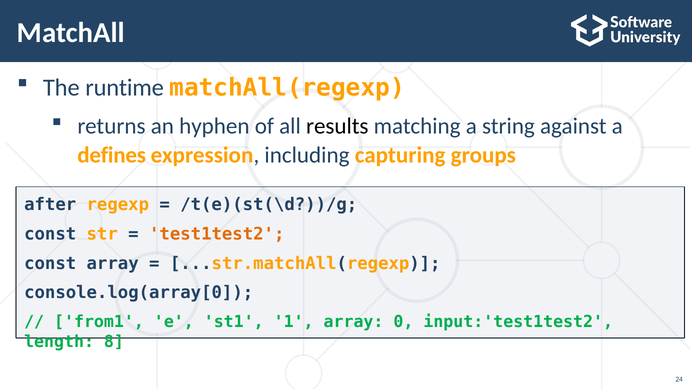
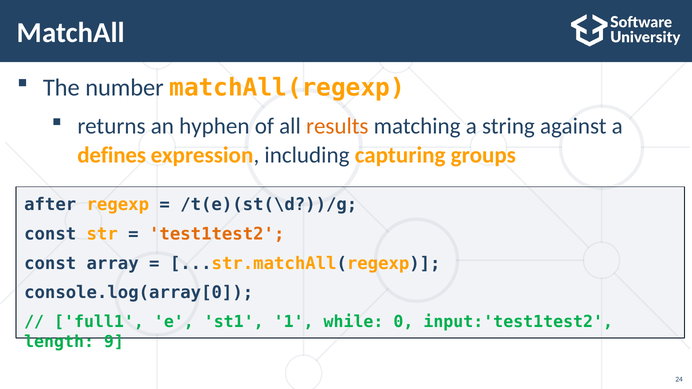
runtime: runtime -> number
results colour: black -> orange
from1: from1 -> full1
1 array: array -> while
8: 8 -> 9
